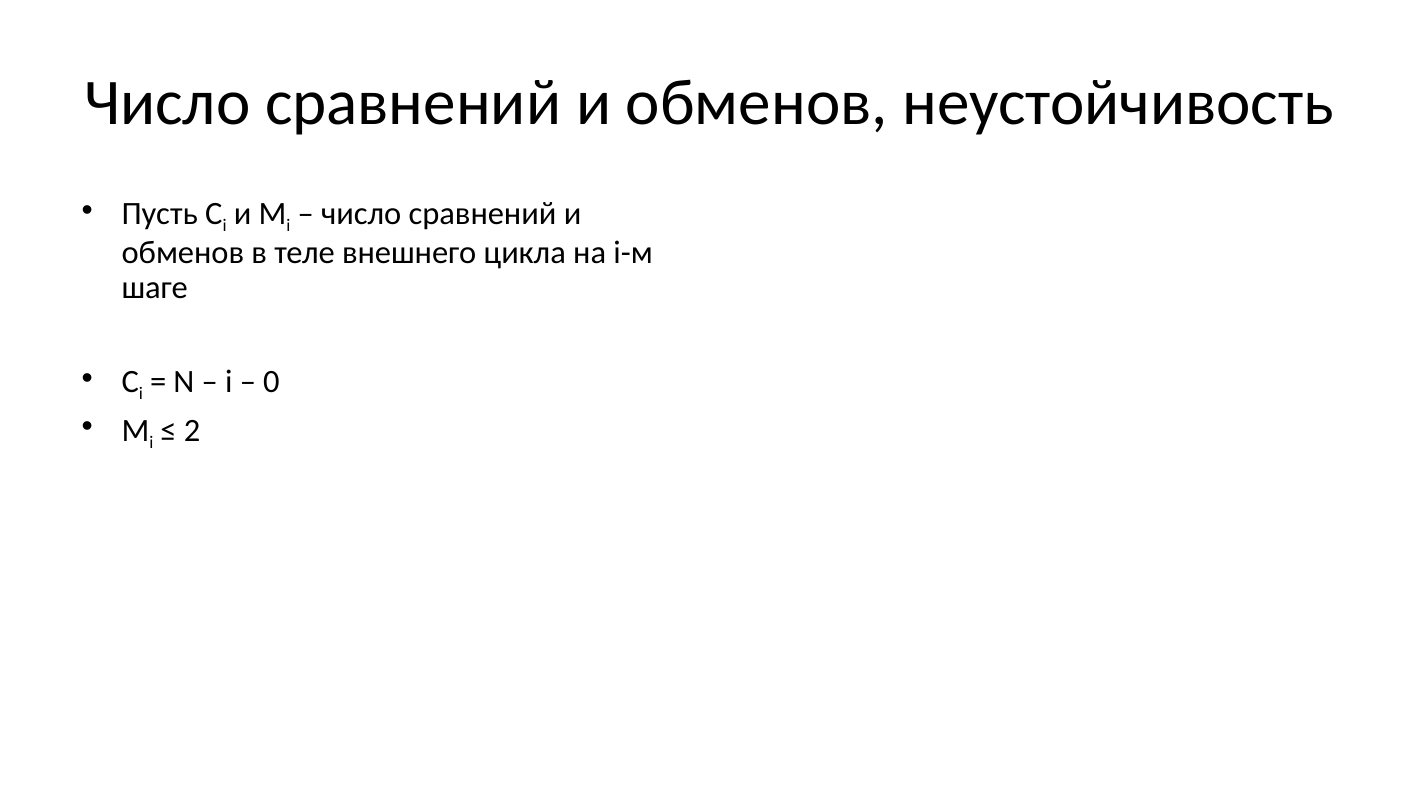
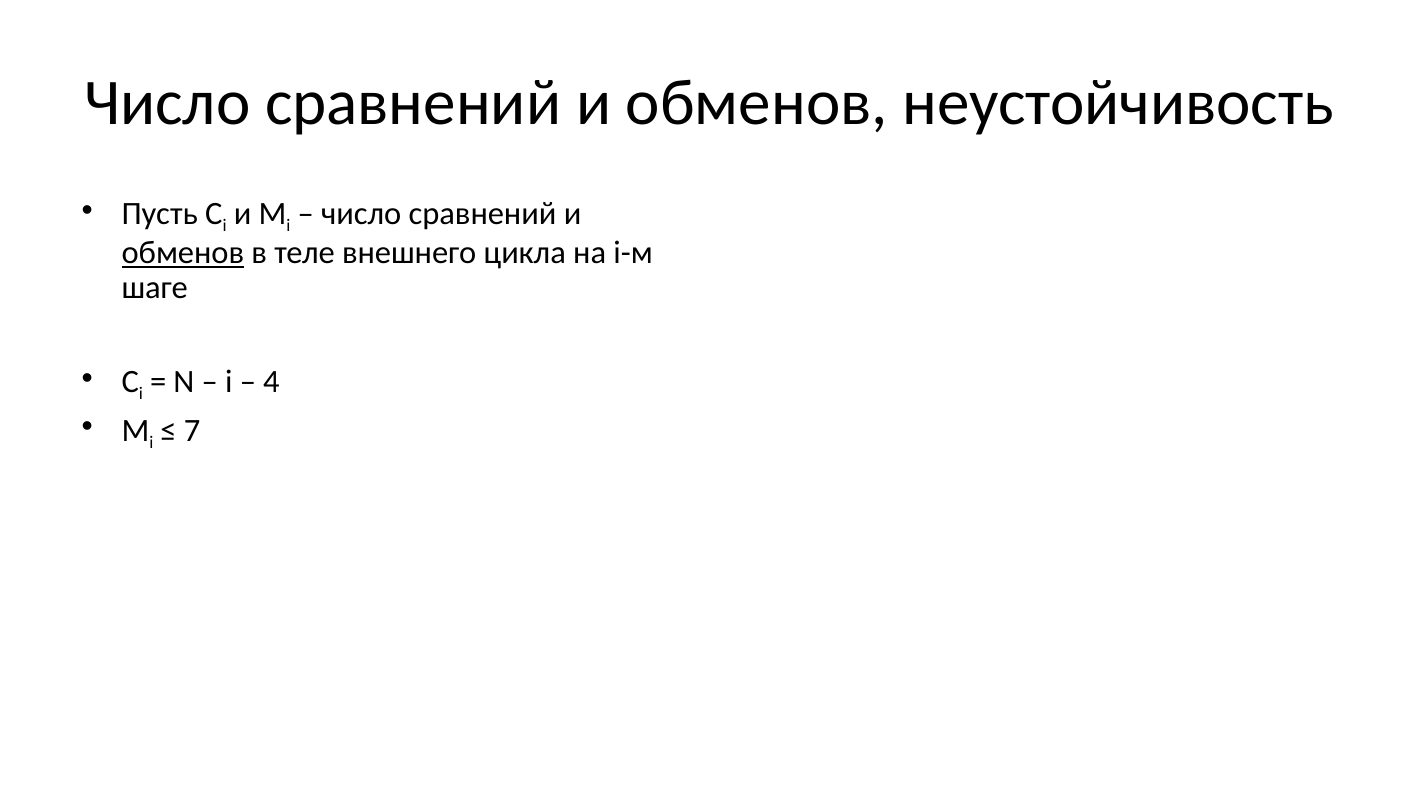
обменов at (183, 253) underline: none -> present
0: 0 -> 4
2 at (192, 430): 2 -> 7
